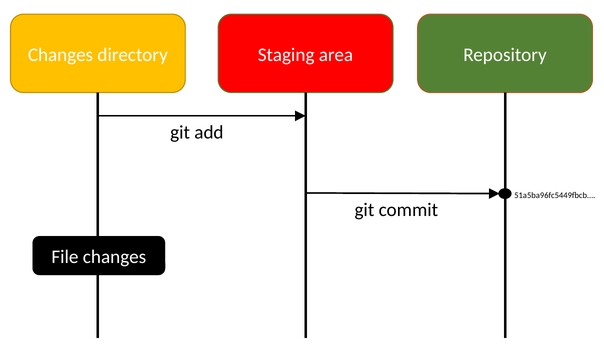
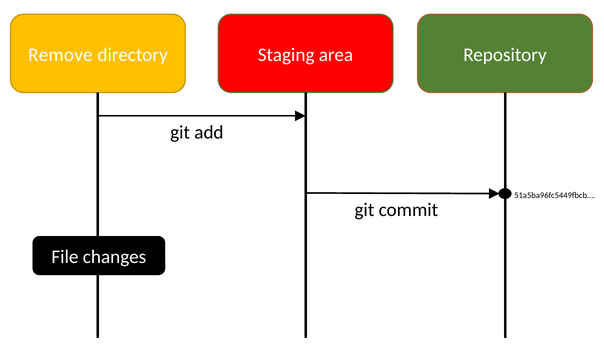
Changes at (61, 55): Changes -> Remove
